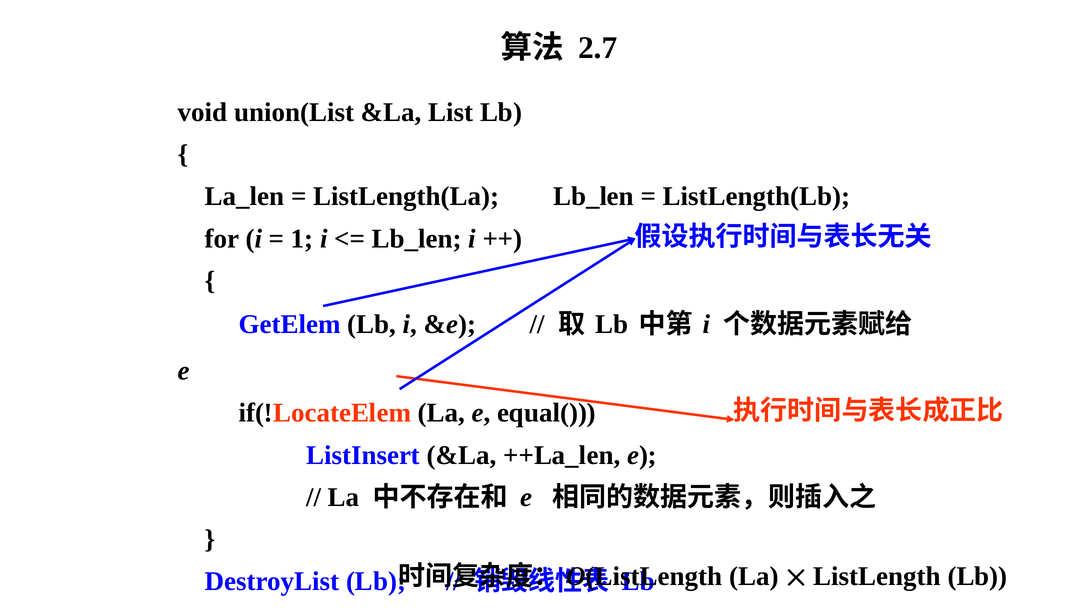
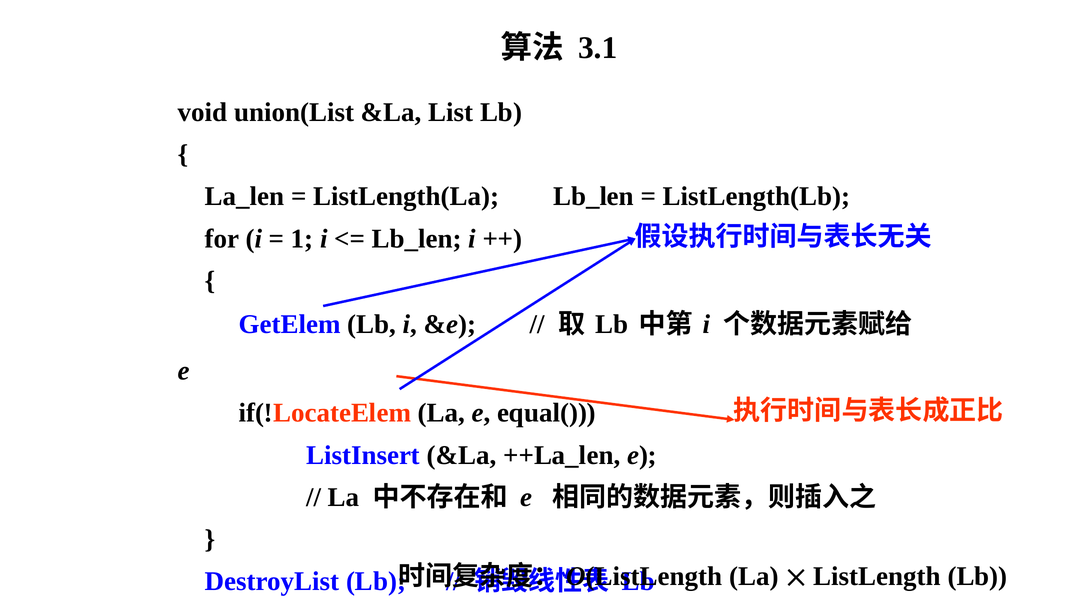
2.7: 2.7 -> 3.1
